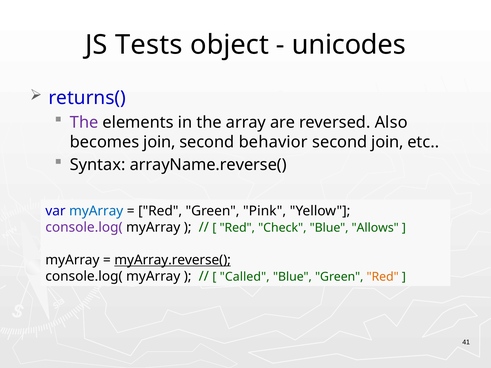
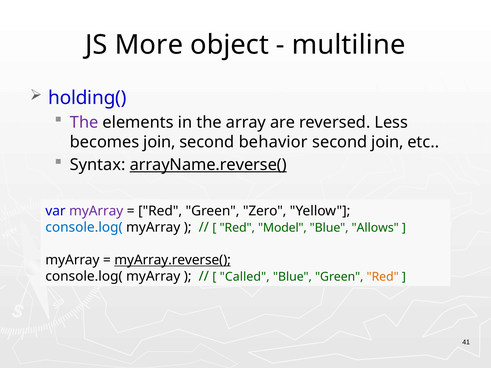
Tests: Tests -> More
unicodes: unicodes -> multiline
returns(: returns( -> holding(
Also: Also -> Less
arrayName.reverse( underline: none -> present
myArray at (96, 211) colour: blue -> purple
Pink: Pink -> Zero
console.log( at (84, 228) colour: purple -> blue
Check: Check -> Model
